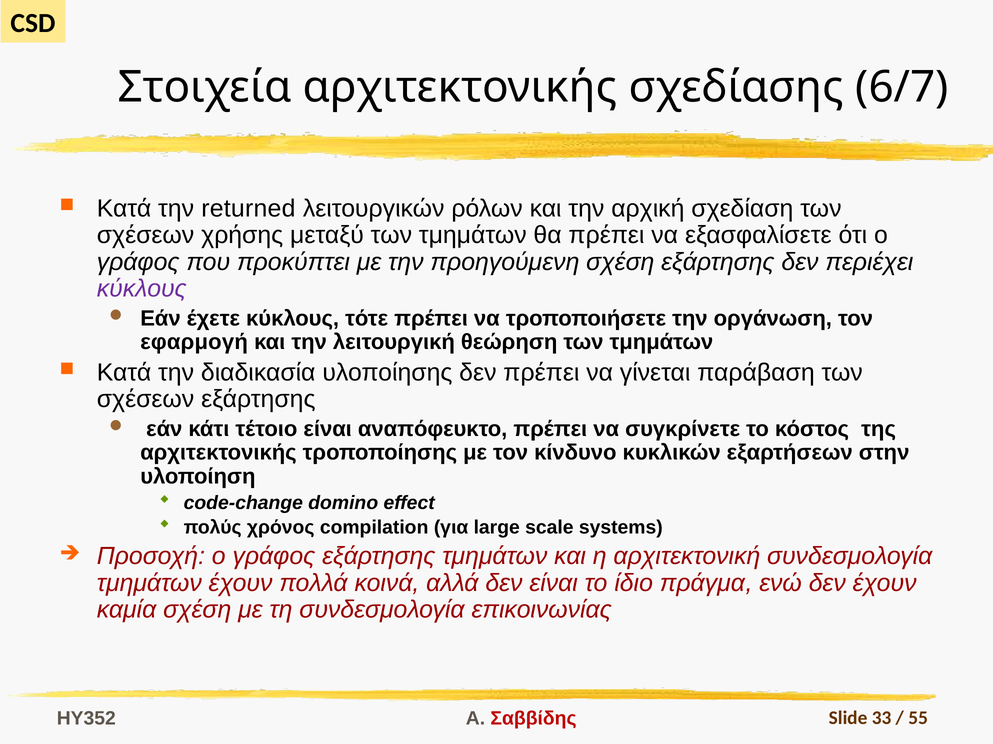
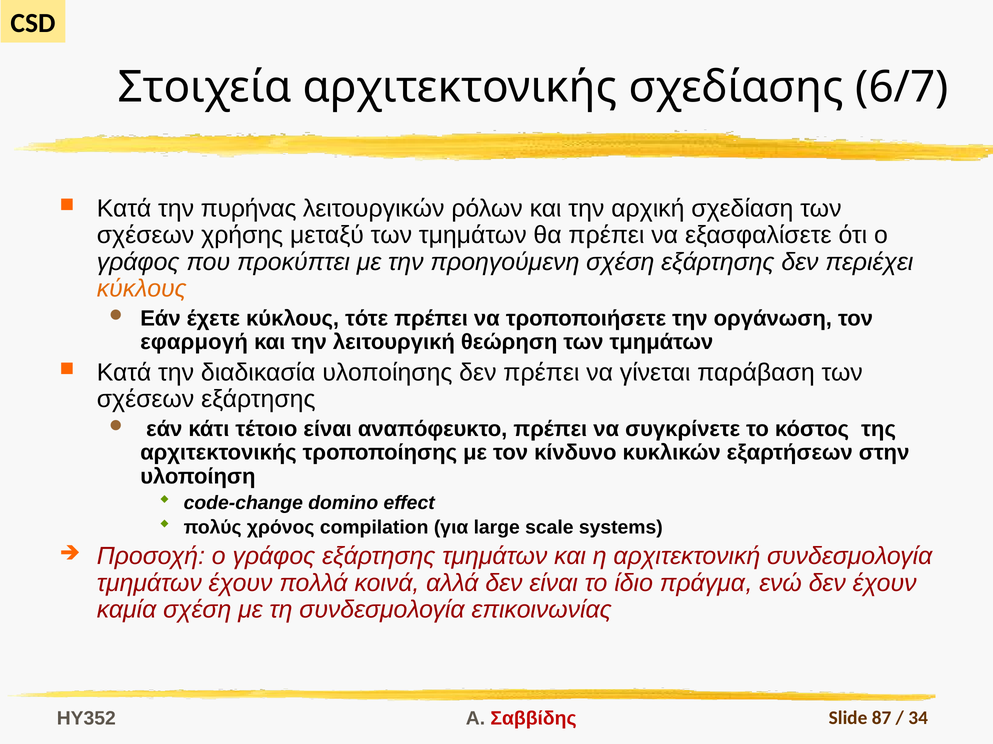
returned: returned -> πυρήνας
κύκλους at (142, 289) colour: purple -> orange
33: 33 -> 87
55: 55 -> 34
